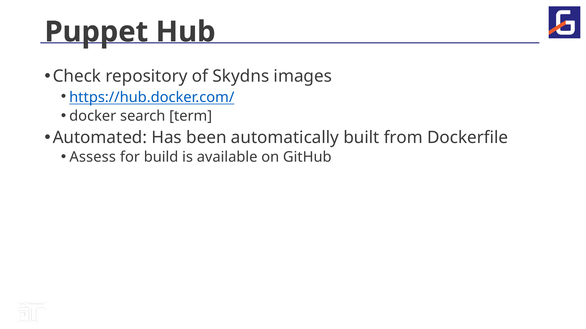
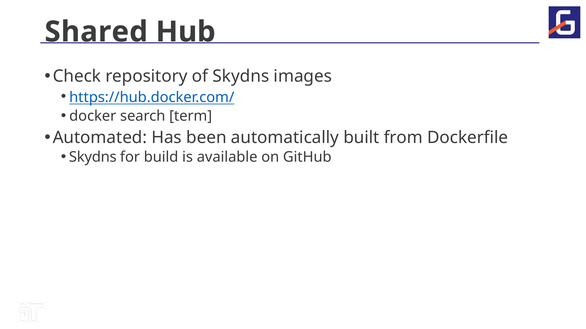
Puppet: Puppet -> Shared
Assess at (93, 157): Assess -> Skydns
